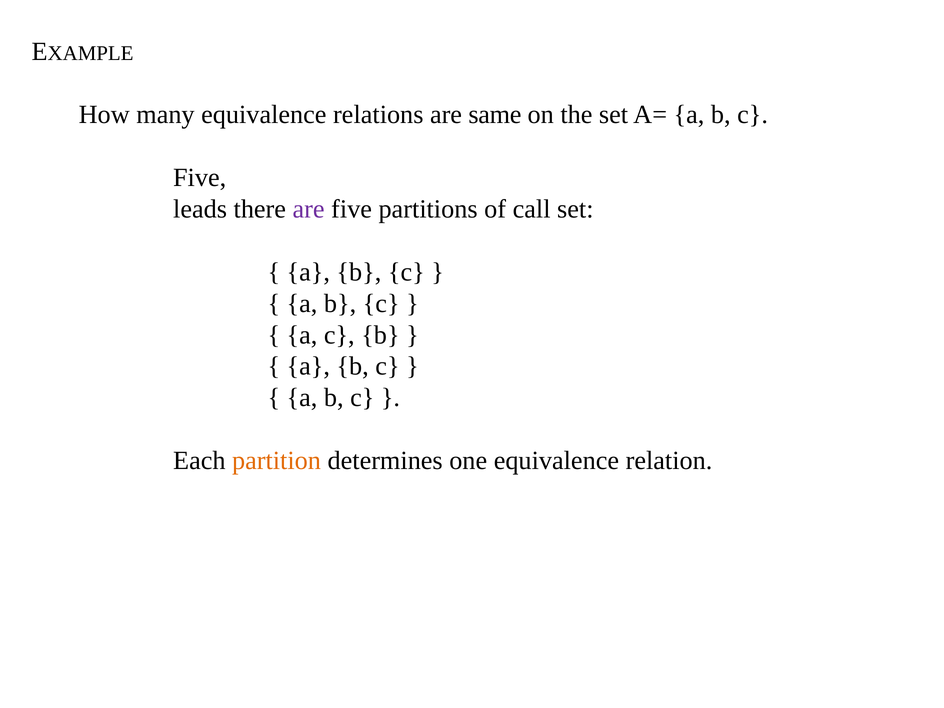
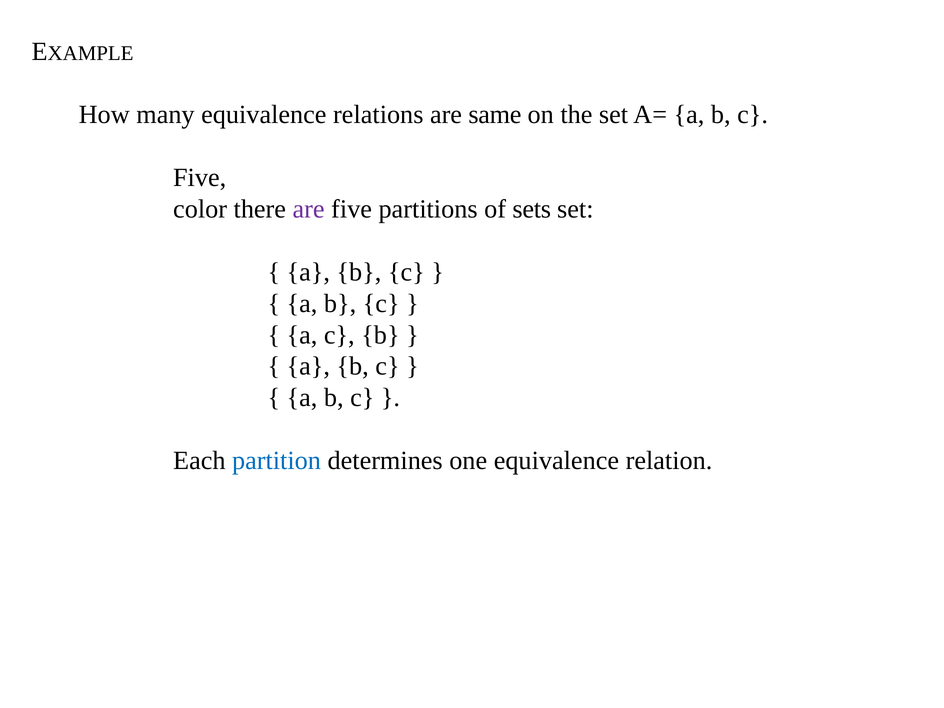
leads: leads -> color
call: call -> sets
partition colour: orange -> blue
